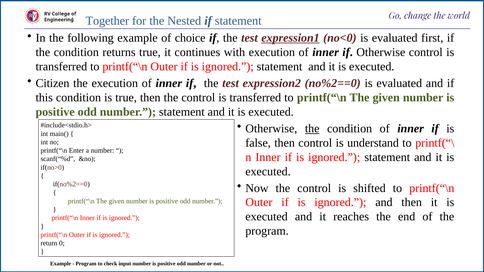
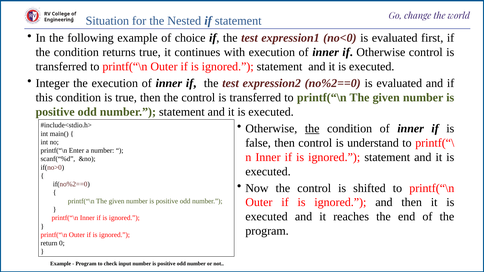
Together: Together -> Situation
expression1 underline: present -> none
Citizen: Citizen -> Integer
